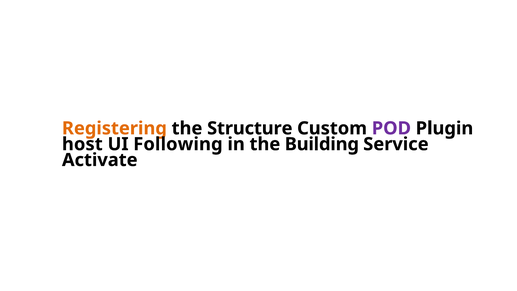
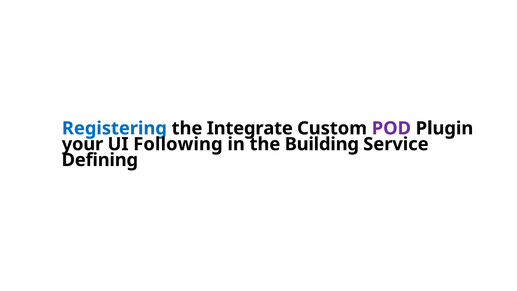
Registering colour: orange -> blue
Structure: Structure -> Integrate
host: host -> your
Activate: Activate -> Defining
